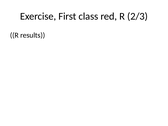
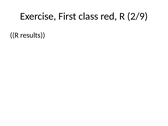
2/3: 2/3 -> 2/9
